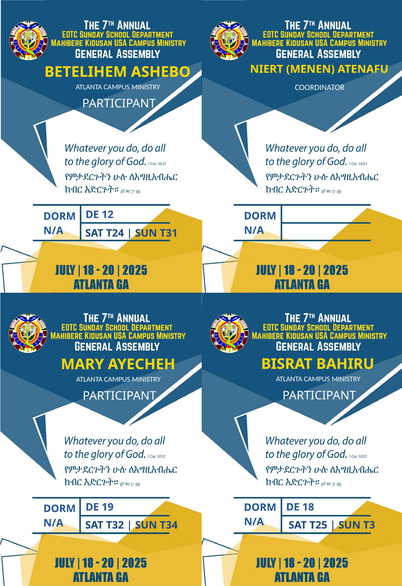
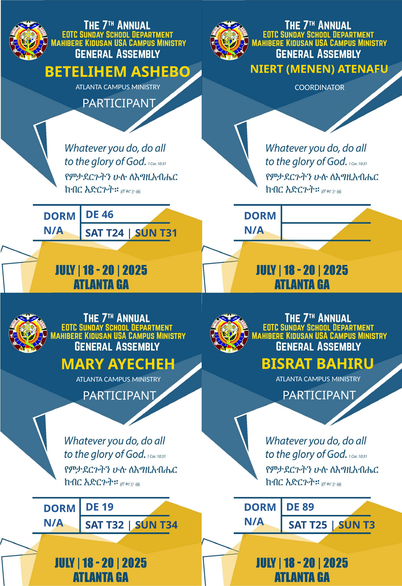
12: 12 -> 46
18: 18 -> 89
